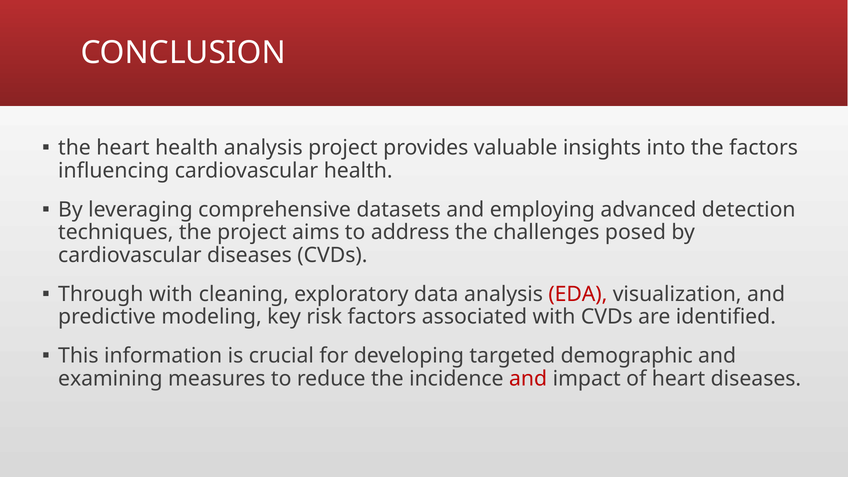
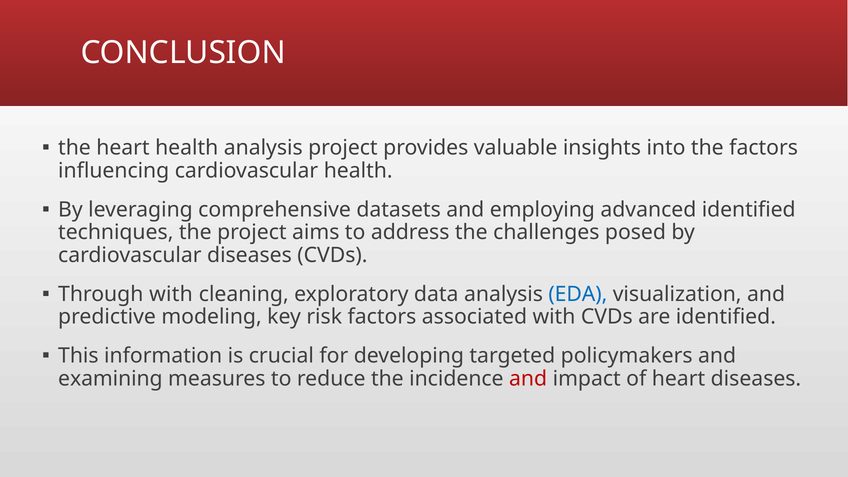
advanced detection: detection -> identified
EDA colour: red -> blue
demographic: demographic -> policymakers
